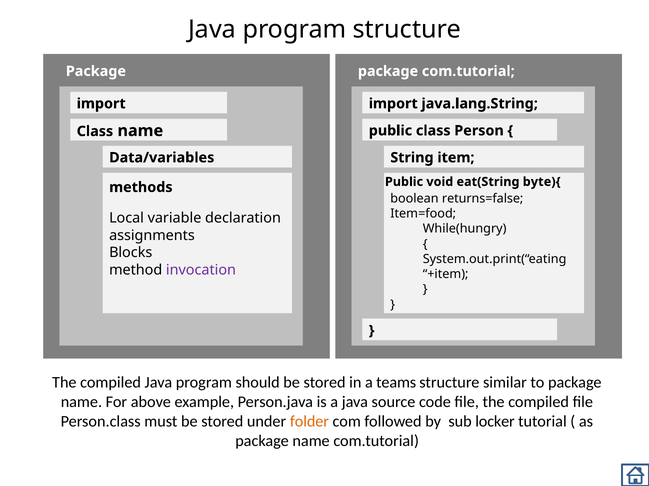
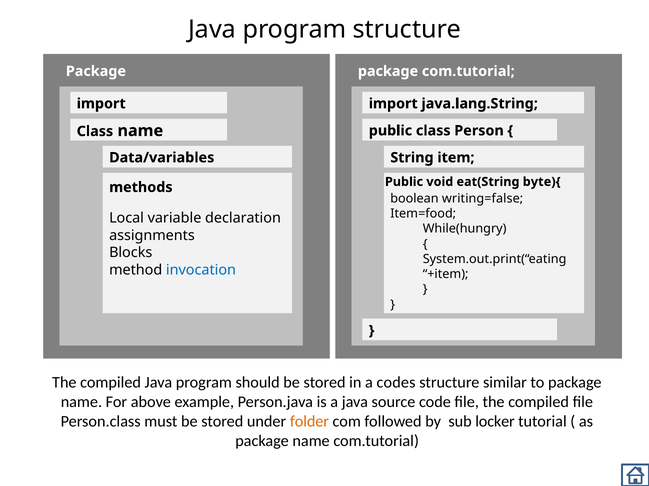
returns=false: returns=false -> writing=false
invocation colour: purple -> blue
teams: teams -> codes
